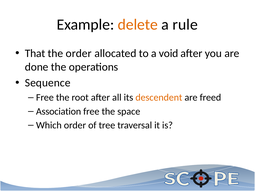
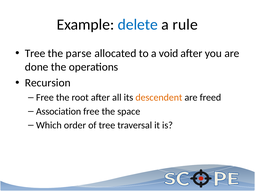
delete colour: orange -> blue
That at (35, 53): That -> Tree
the order: order -> parse
Sequence: Sequence -> Recursion
